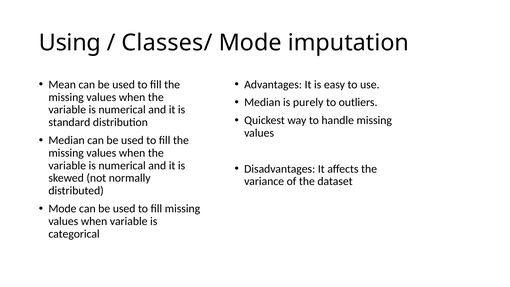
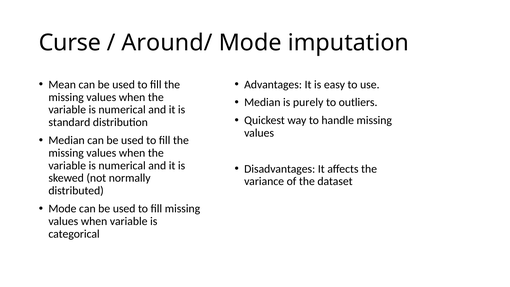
Using: Using -> Curse
Classes/: Classes/ -> Around/
